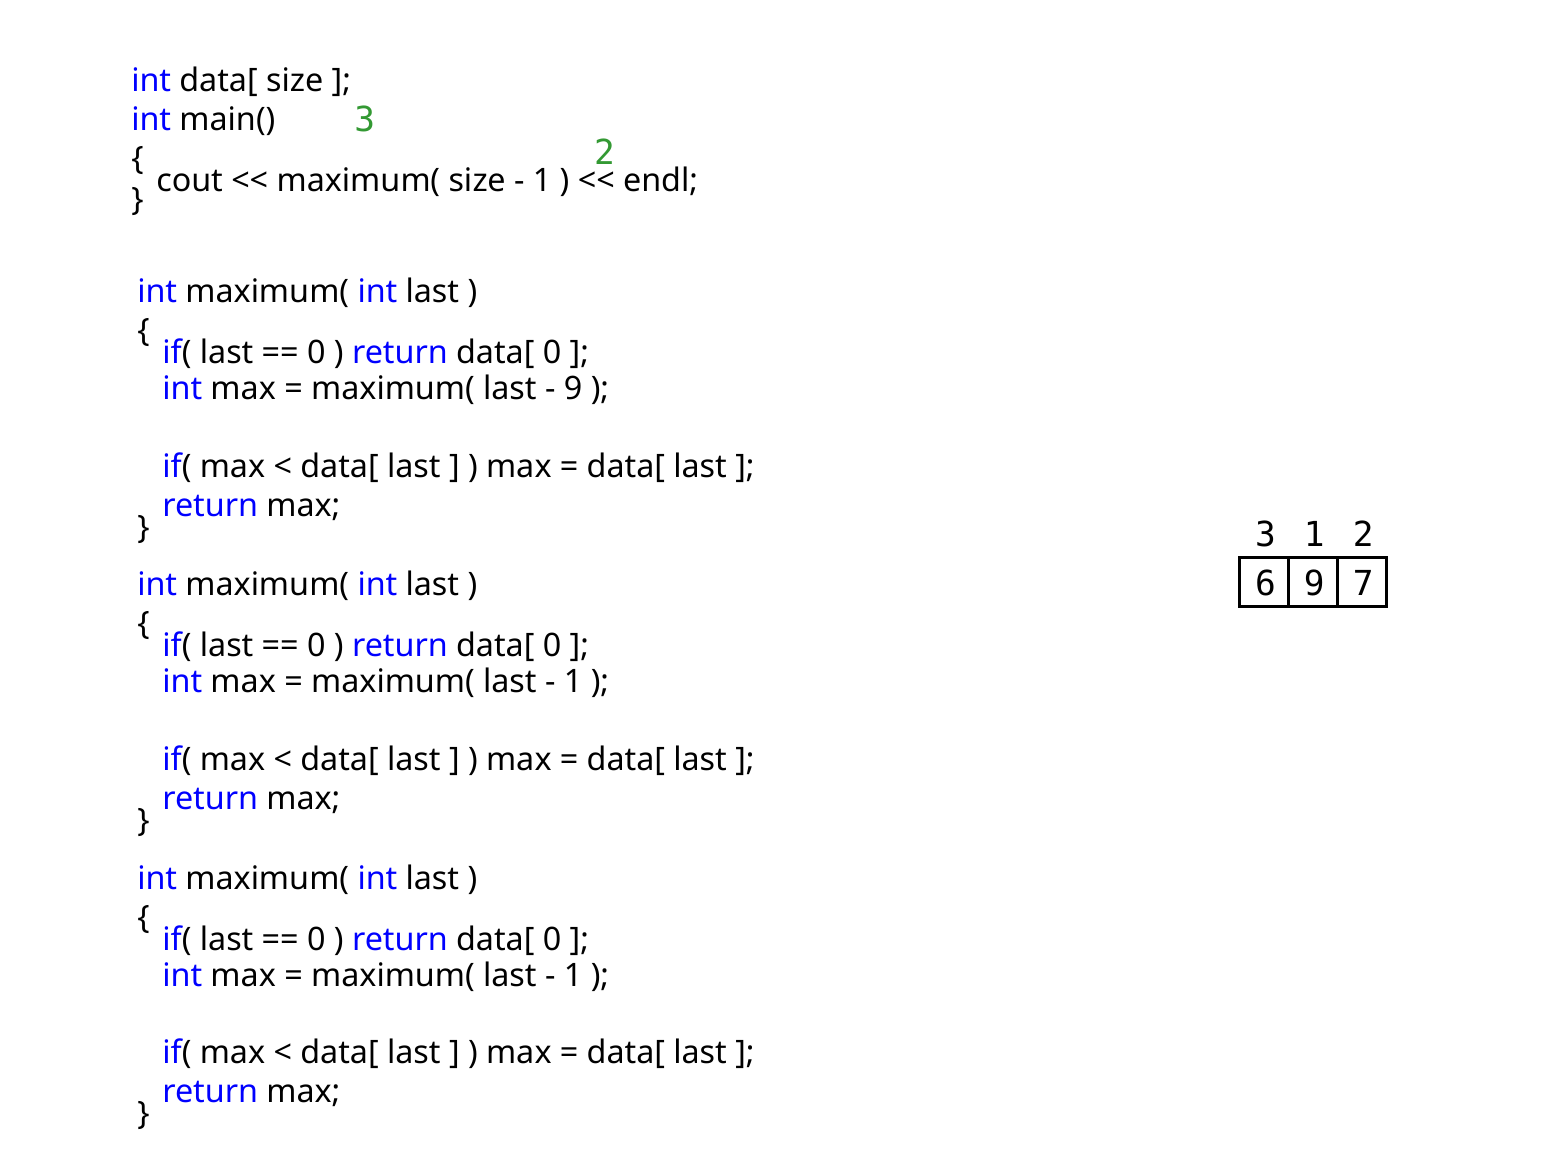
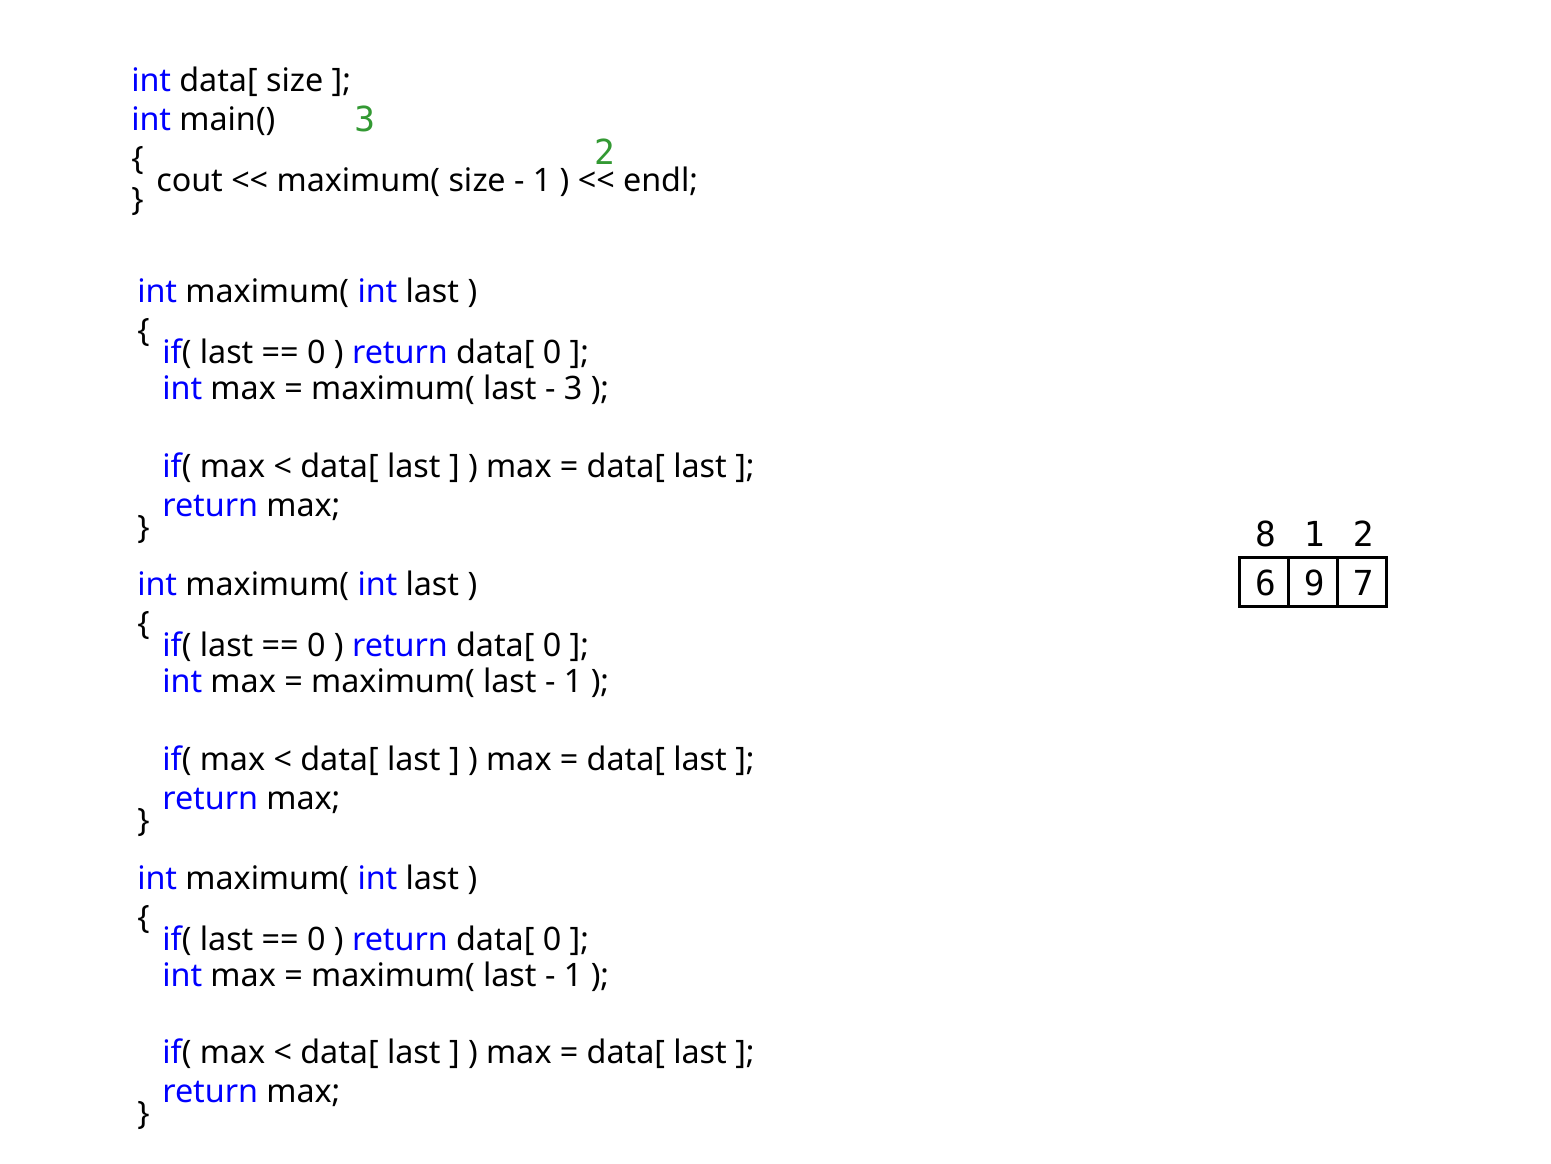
9 at (573, 389): 9 -> 3
3 at (1265, 535): 3 -> 8
